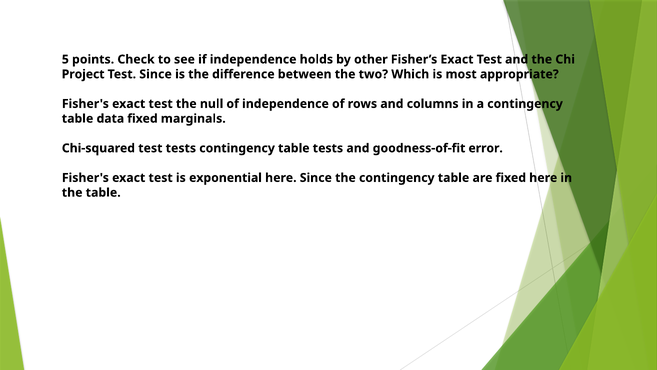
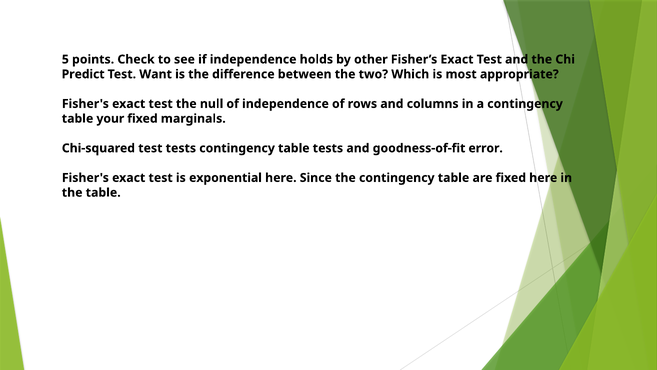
Project: Project -> Predict
Test Since: Since -> Want
data: data -> your
